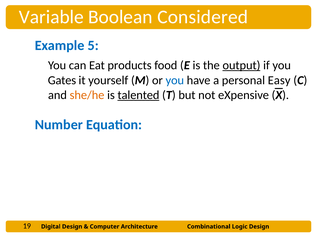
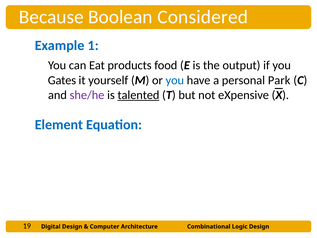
Variable: Variable -> Because
5: 5 -> 1
output underline: present -> none
Easy: Easy -> Park
she/he colour: orange -> purple
Number: Number -> Element
